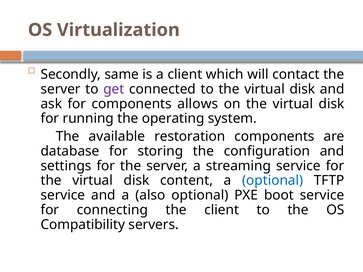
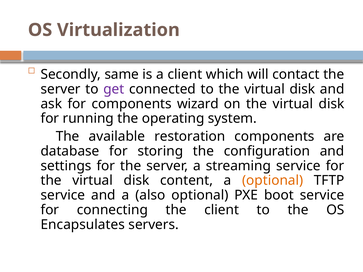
allows: allows -> wizard
optional at (273, 181) colour: blue -> orange
Compatibility: Compatibility -> Encapsulates
